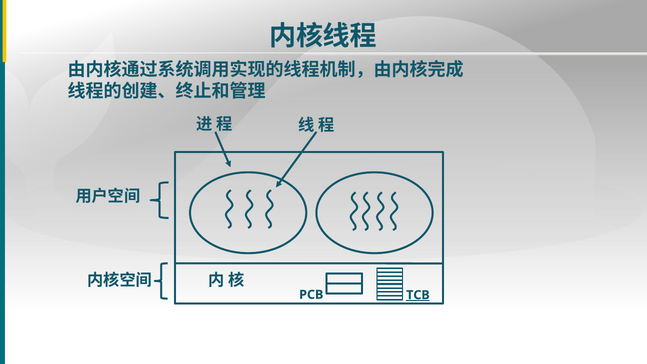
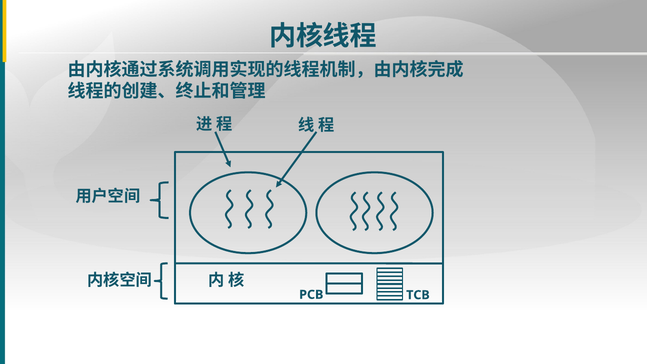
TCB underline: present -> none
